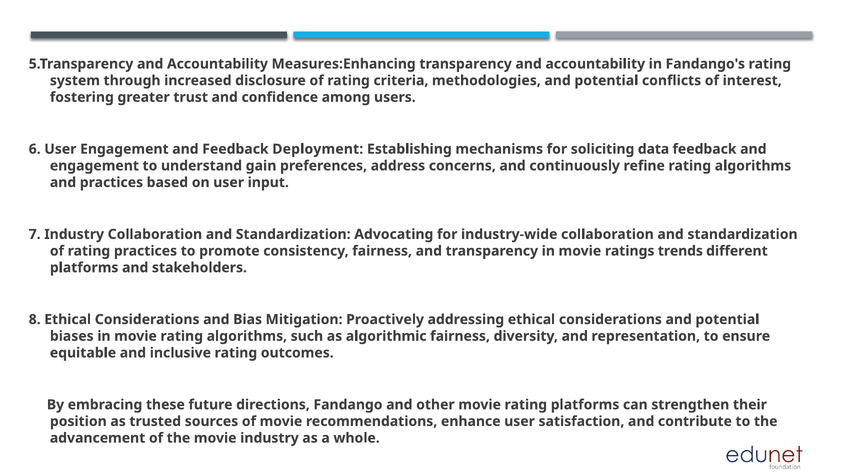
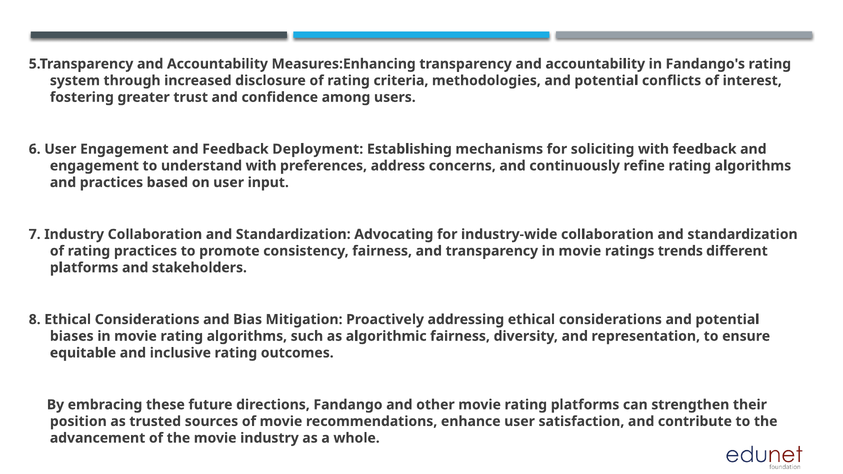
soliciting data: data -> with
understand gain: gain -> with
